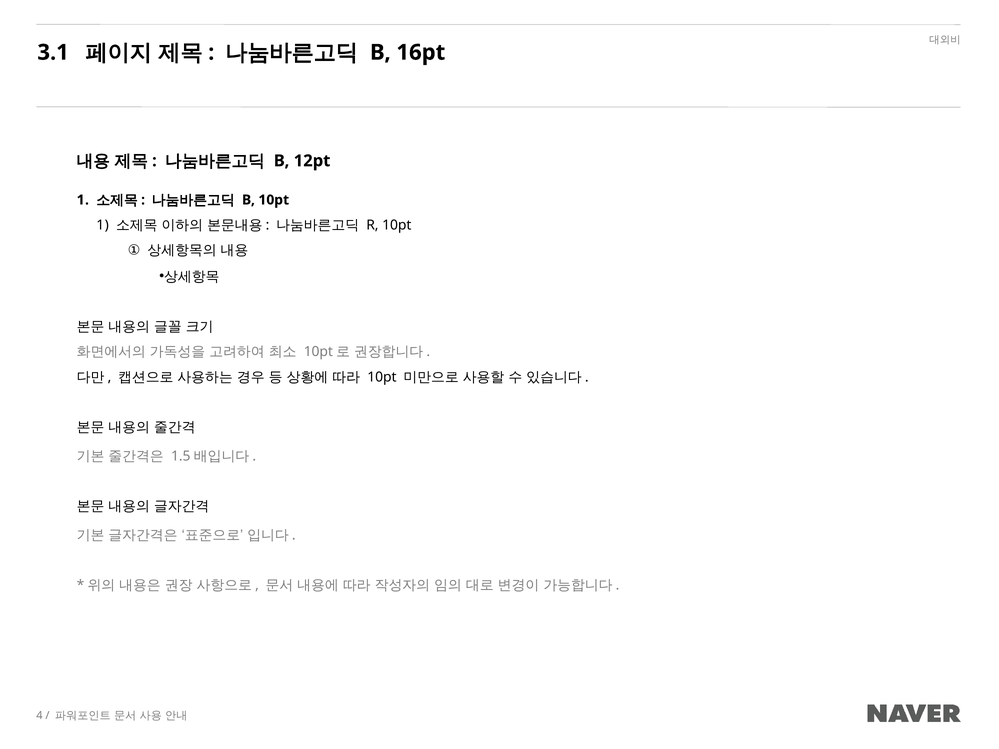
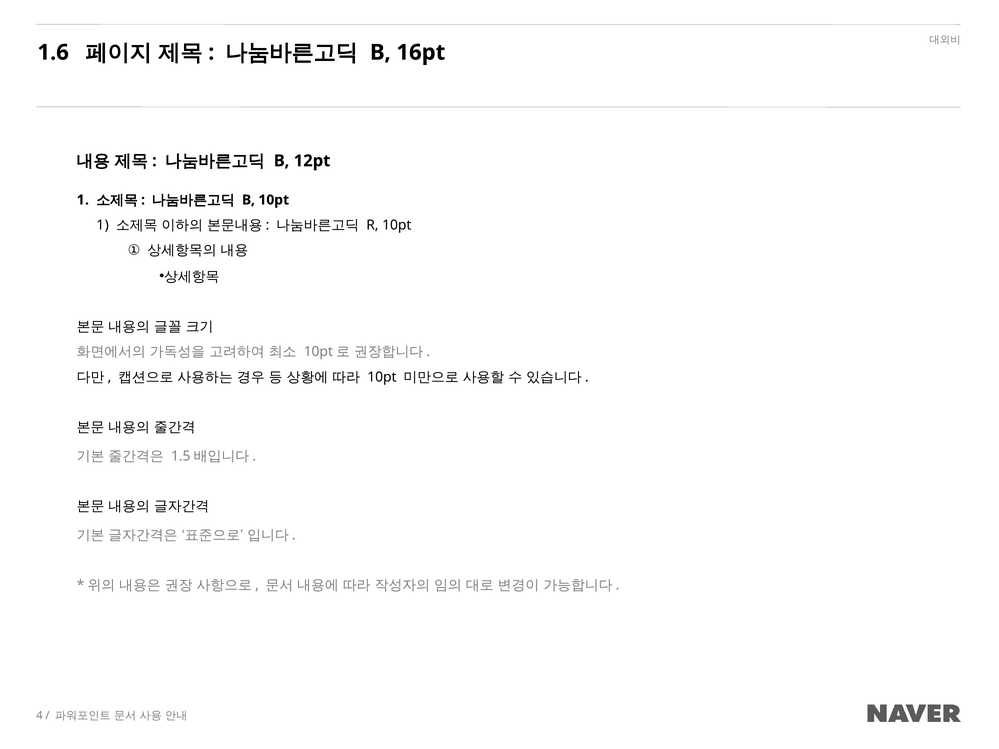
3.1: 3.1 -> 1.6
